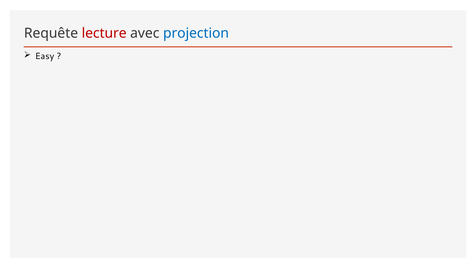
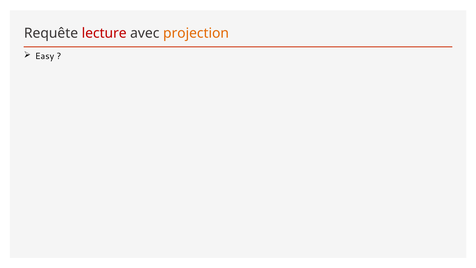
projection colour: blue -> orange
